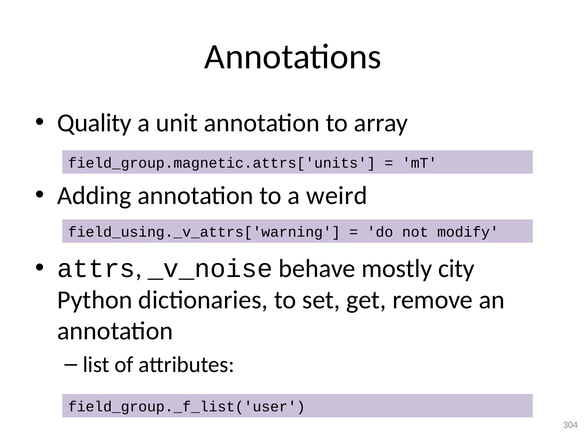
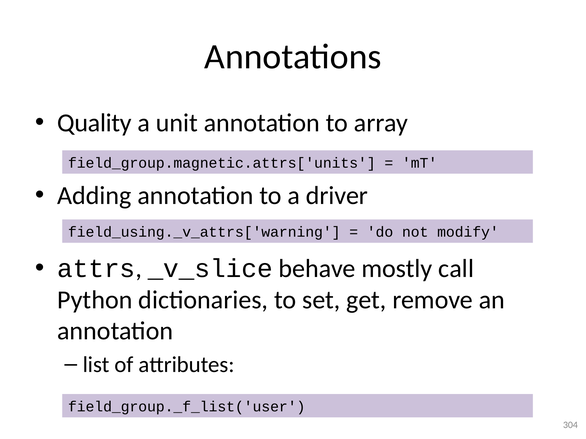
weird: weird -> driver
_v_noise: _v_noise -> _v_slice
city: city -> call
